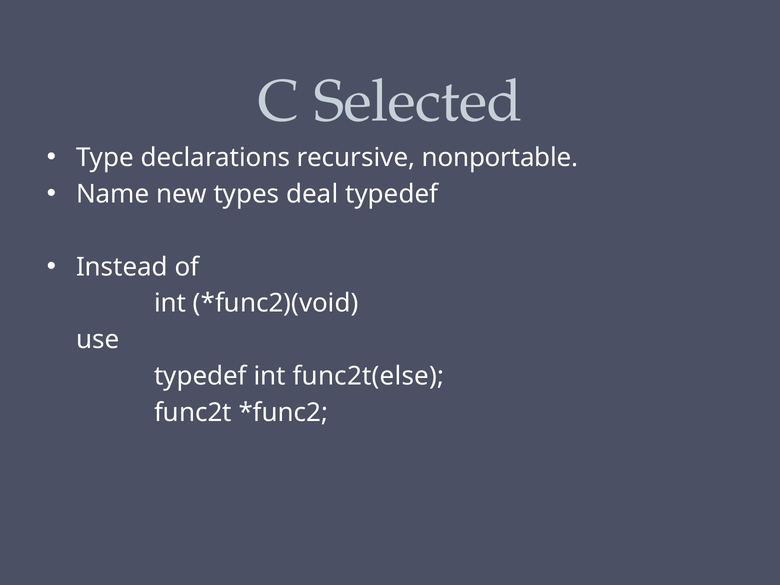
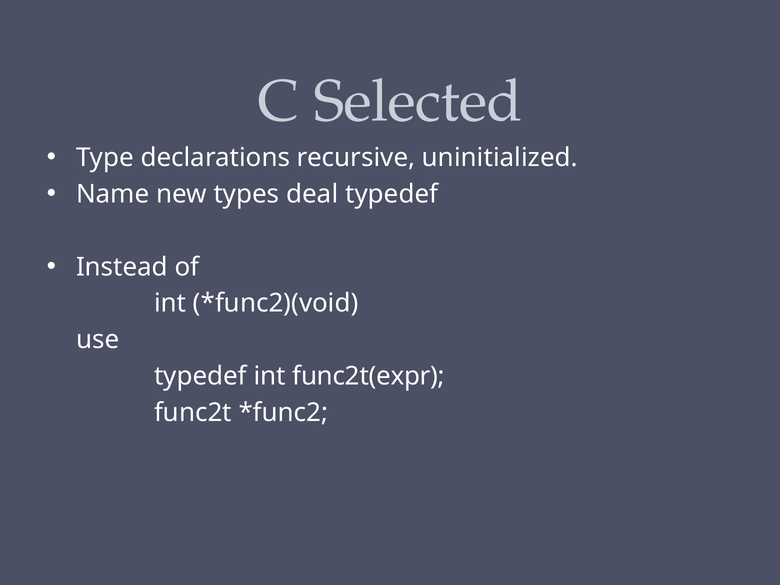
nonportable: nonportable -> uninitialized
func2t(else: func2t(else -> func2t(expr
